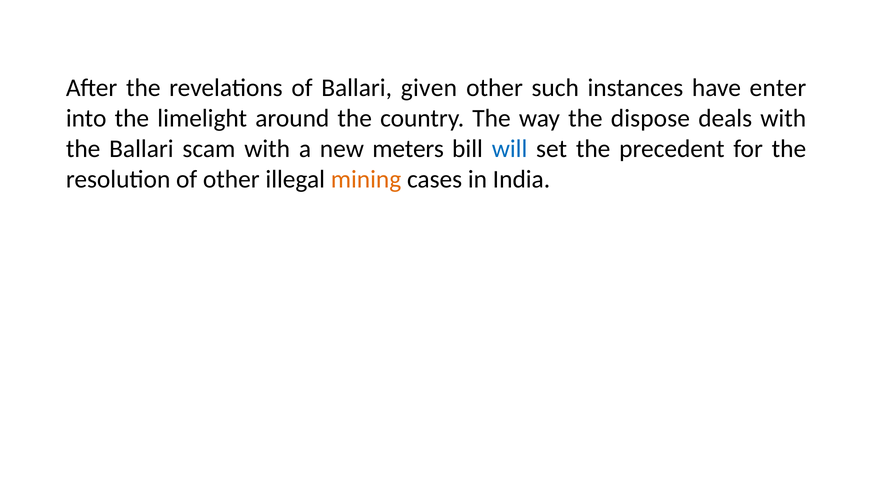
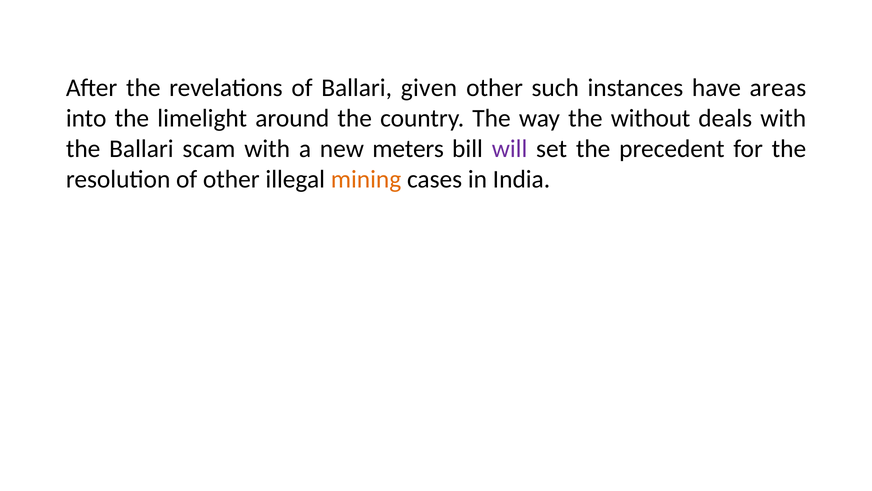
enter: enter -> areas
dispose: dispose -> without
will colour: blue -> purple
